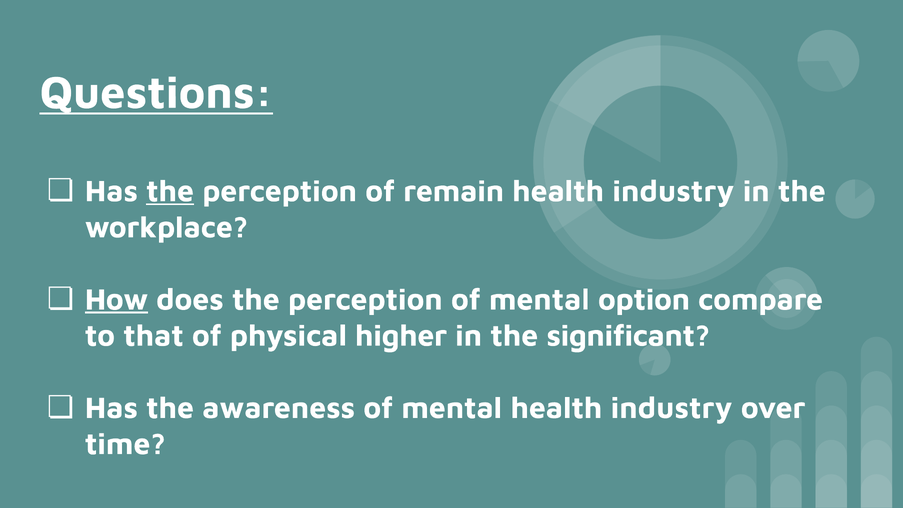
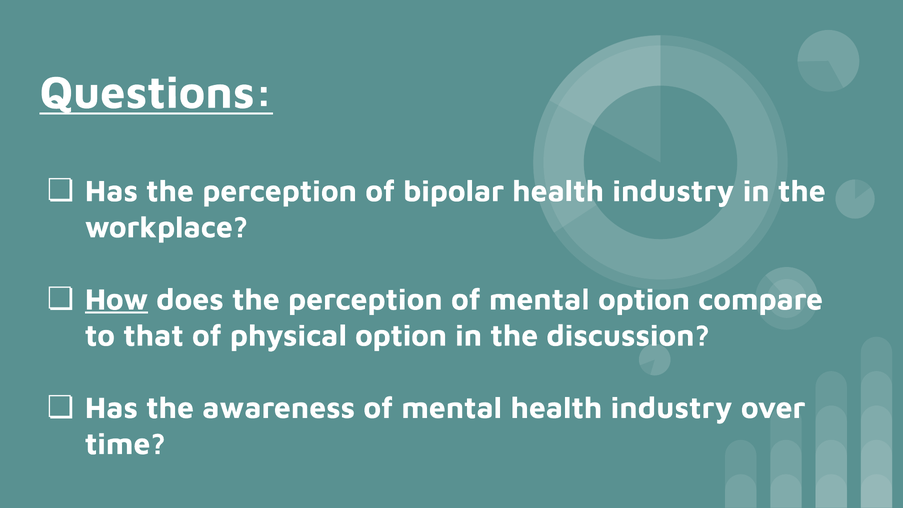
the at (170, 191) underline: present -> none
remain: remain -> bipolar
physical higher: higher -> option
significant: significant -> discussion
